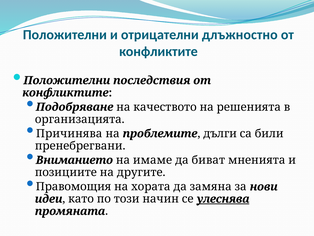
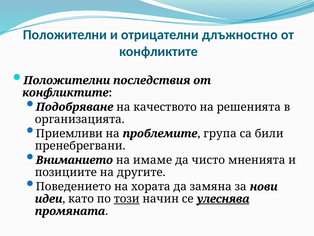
Причинява: Причинява -> Приемливи
дълги: дълги -> група
биват: биват -> чисто
Правомощия: Правомощия -> Поведението
този underline: none -> present
